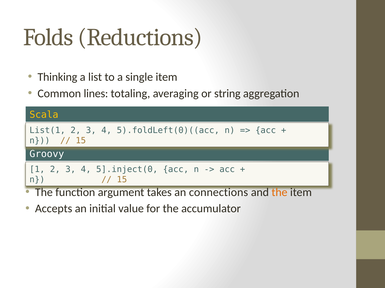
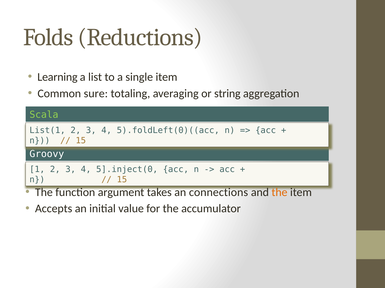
Thinking: Thinking -> Learning
lines: lines -> sure
Scala colour: yellow -> light green
